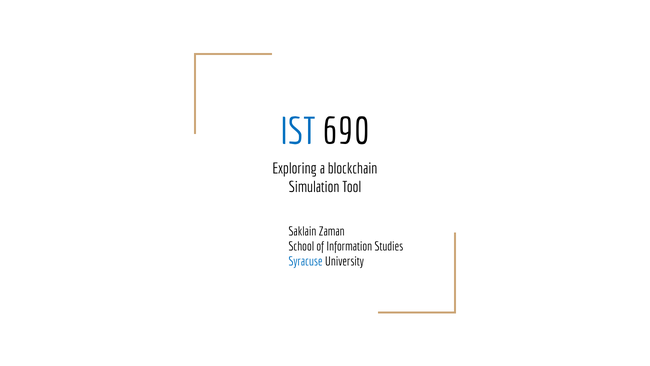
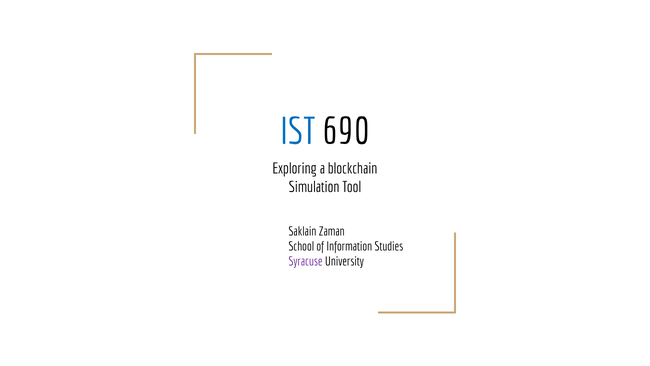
Syracuse colour: blue -> purple
